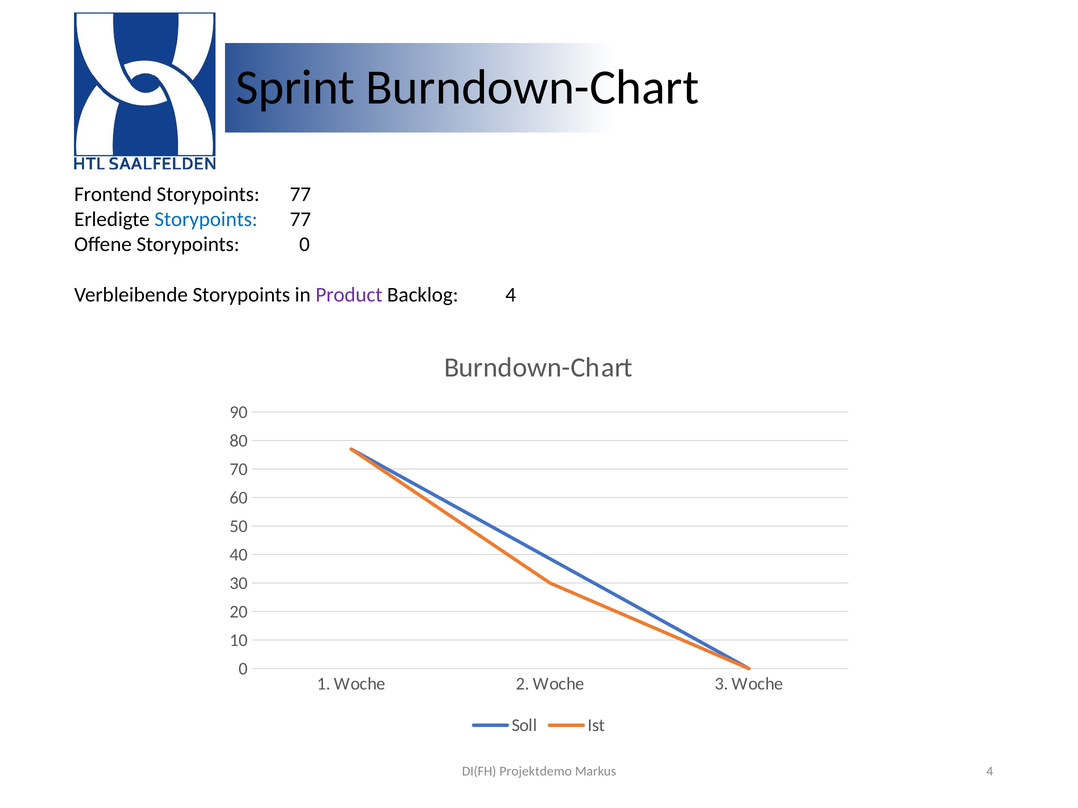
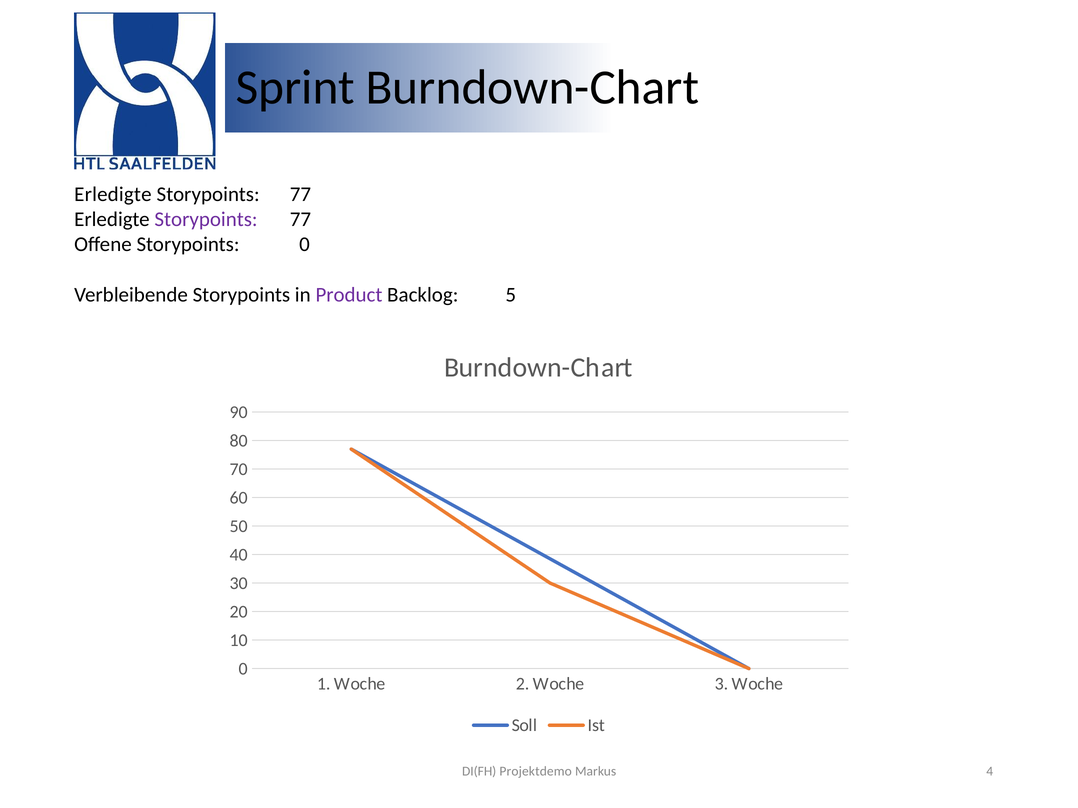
Frontend at (113, 194): Frontend -> Erledigte
Storypoints at (206, 220) colour: blue -> purple
Backlog 4: 4 -> 5
